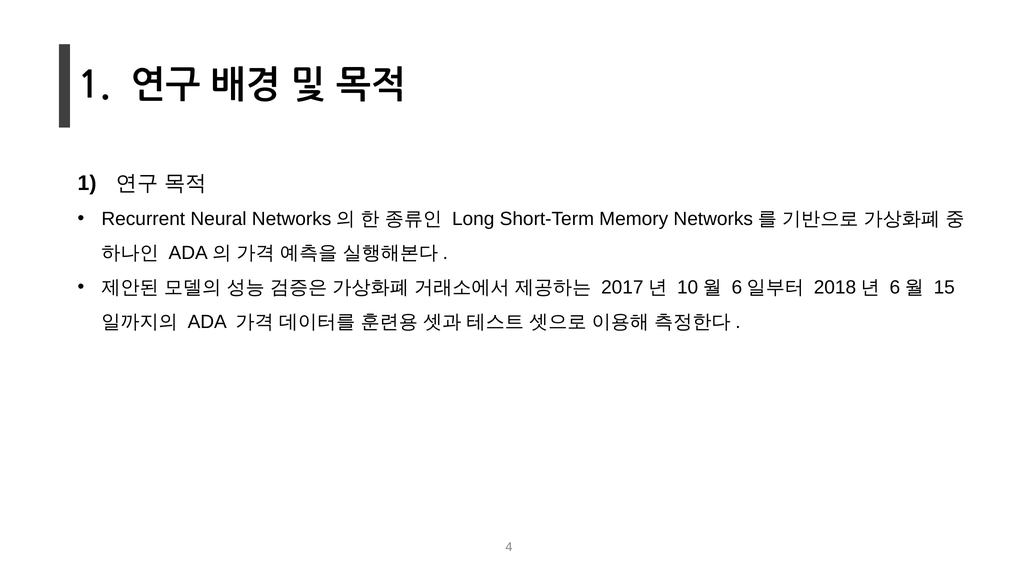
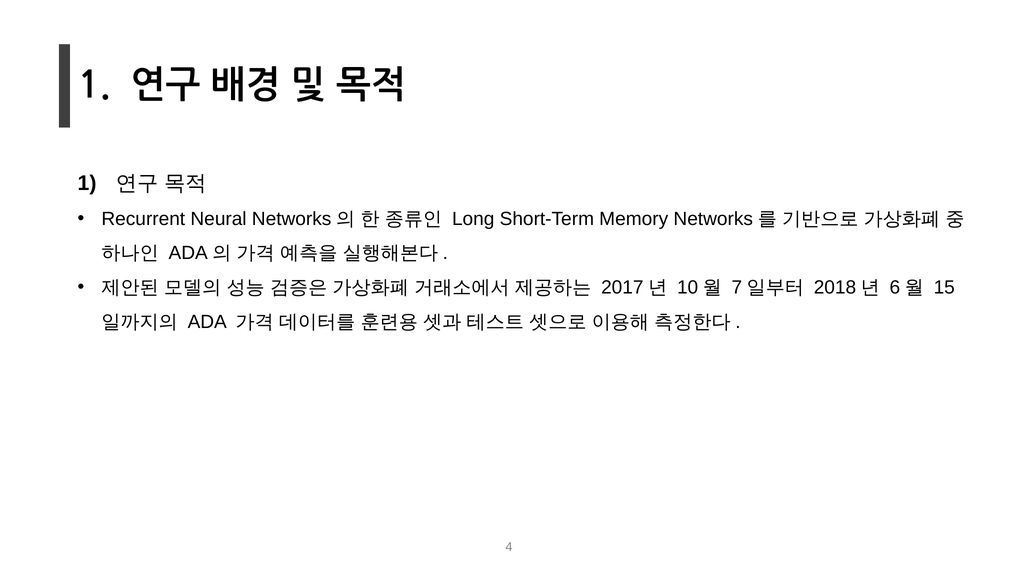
6 at (737, 287): 6 -> 7
